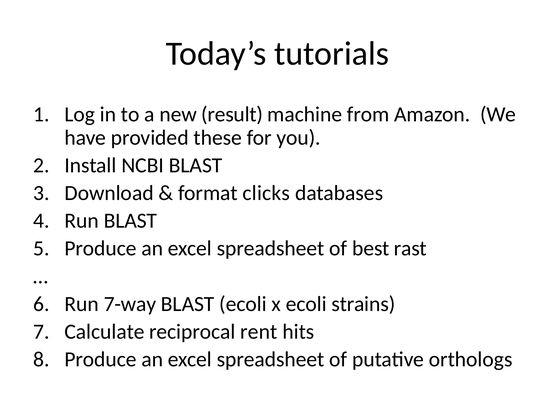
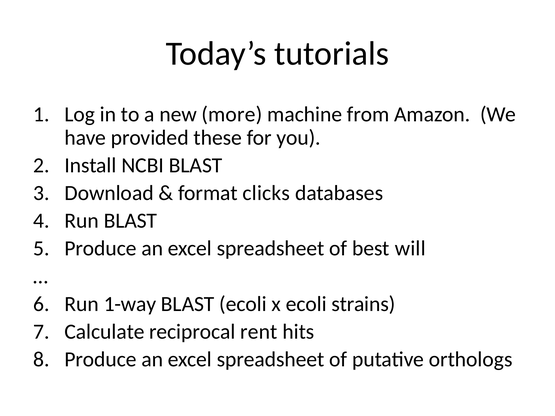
result: result -> more
rast: rast -> will
7-way: 7-way -> 1-way
